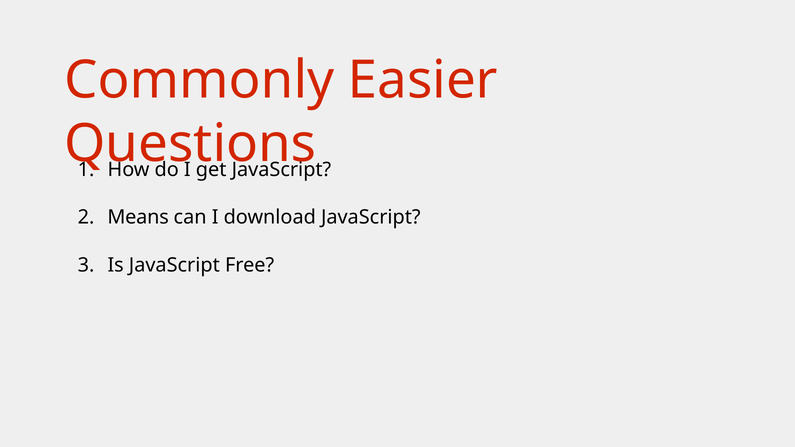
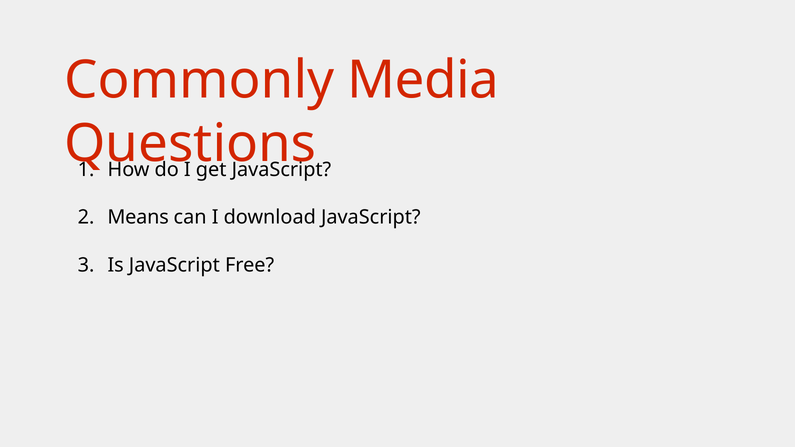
Easier: Easier -> Media
